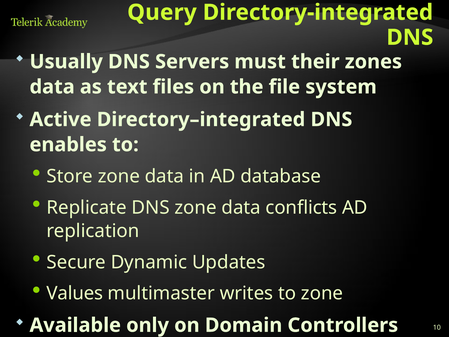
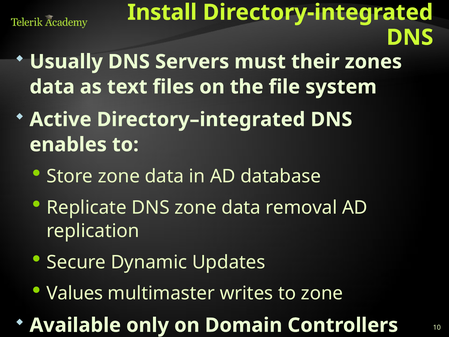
Query: Query -> Install
conflicts: conflicts -> removal
